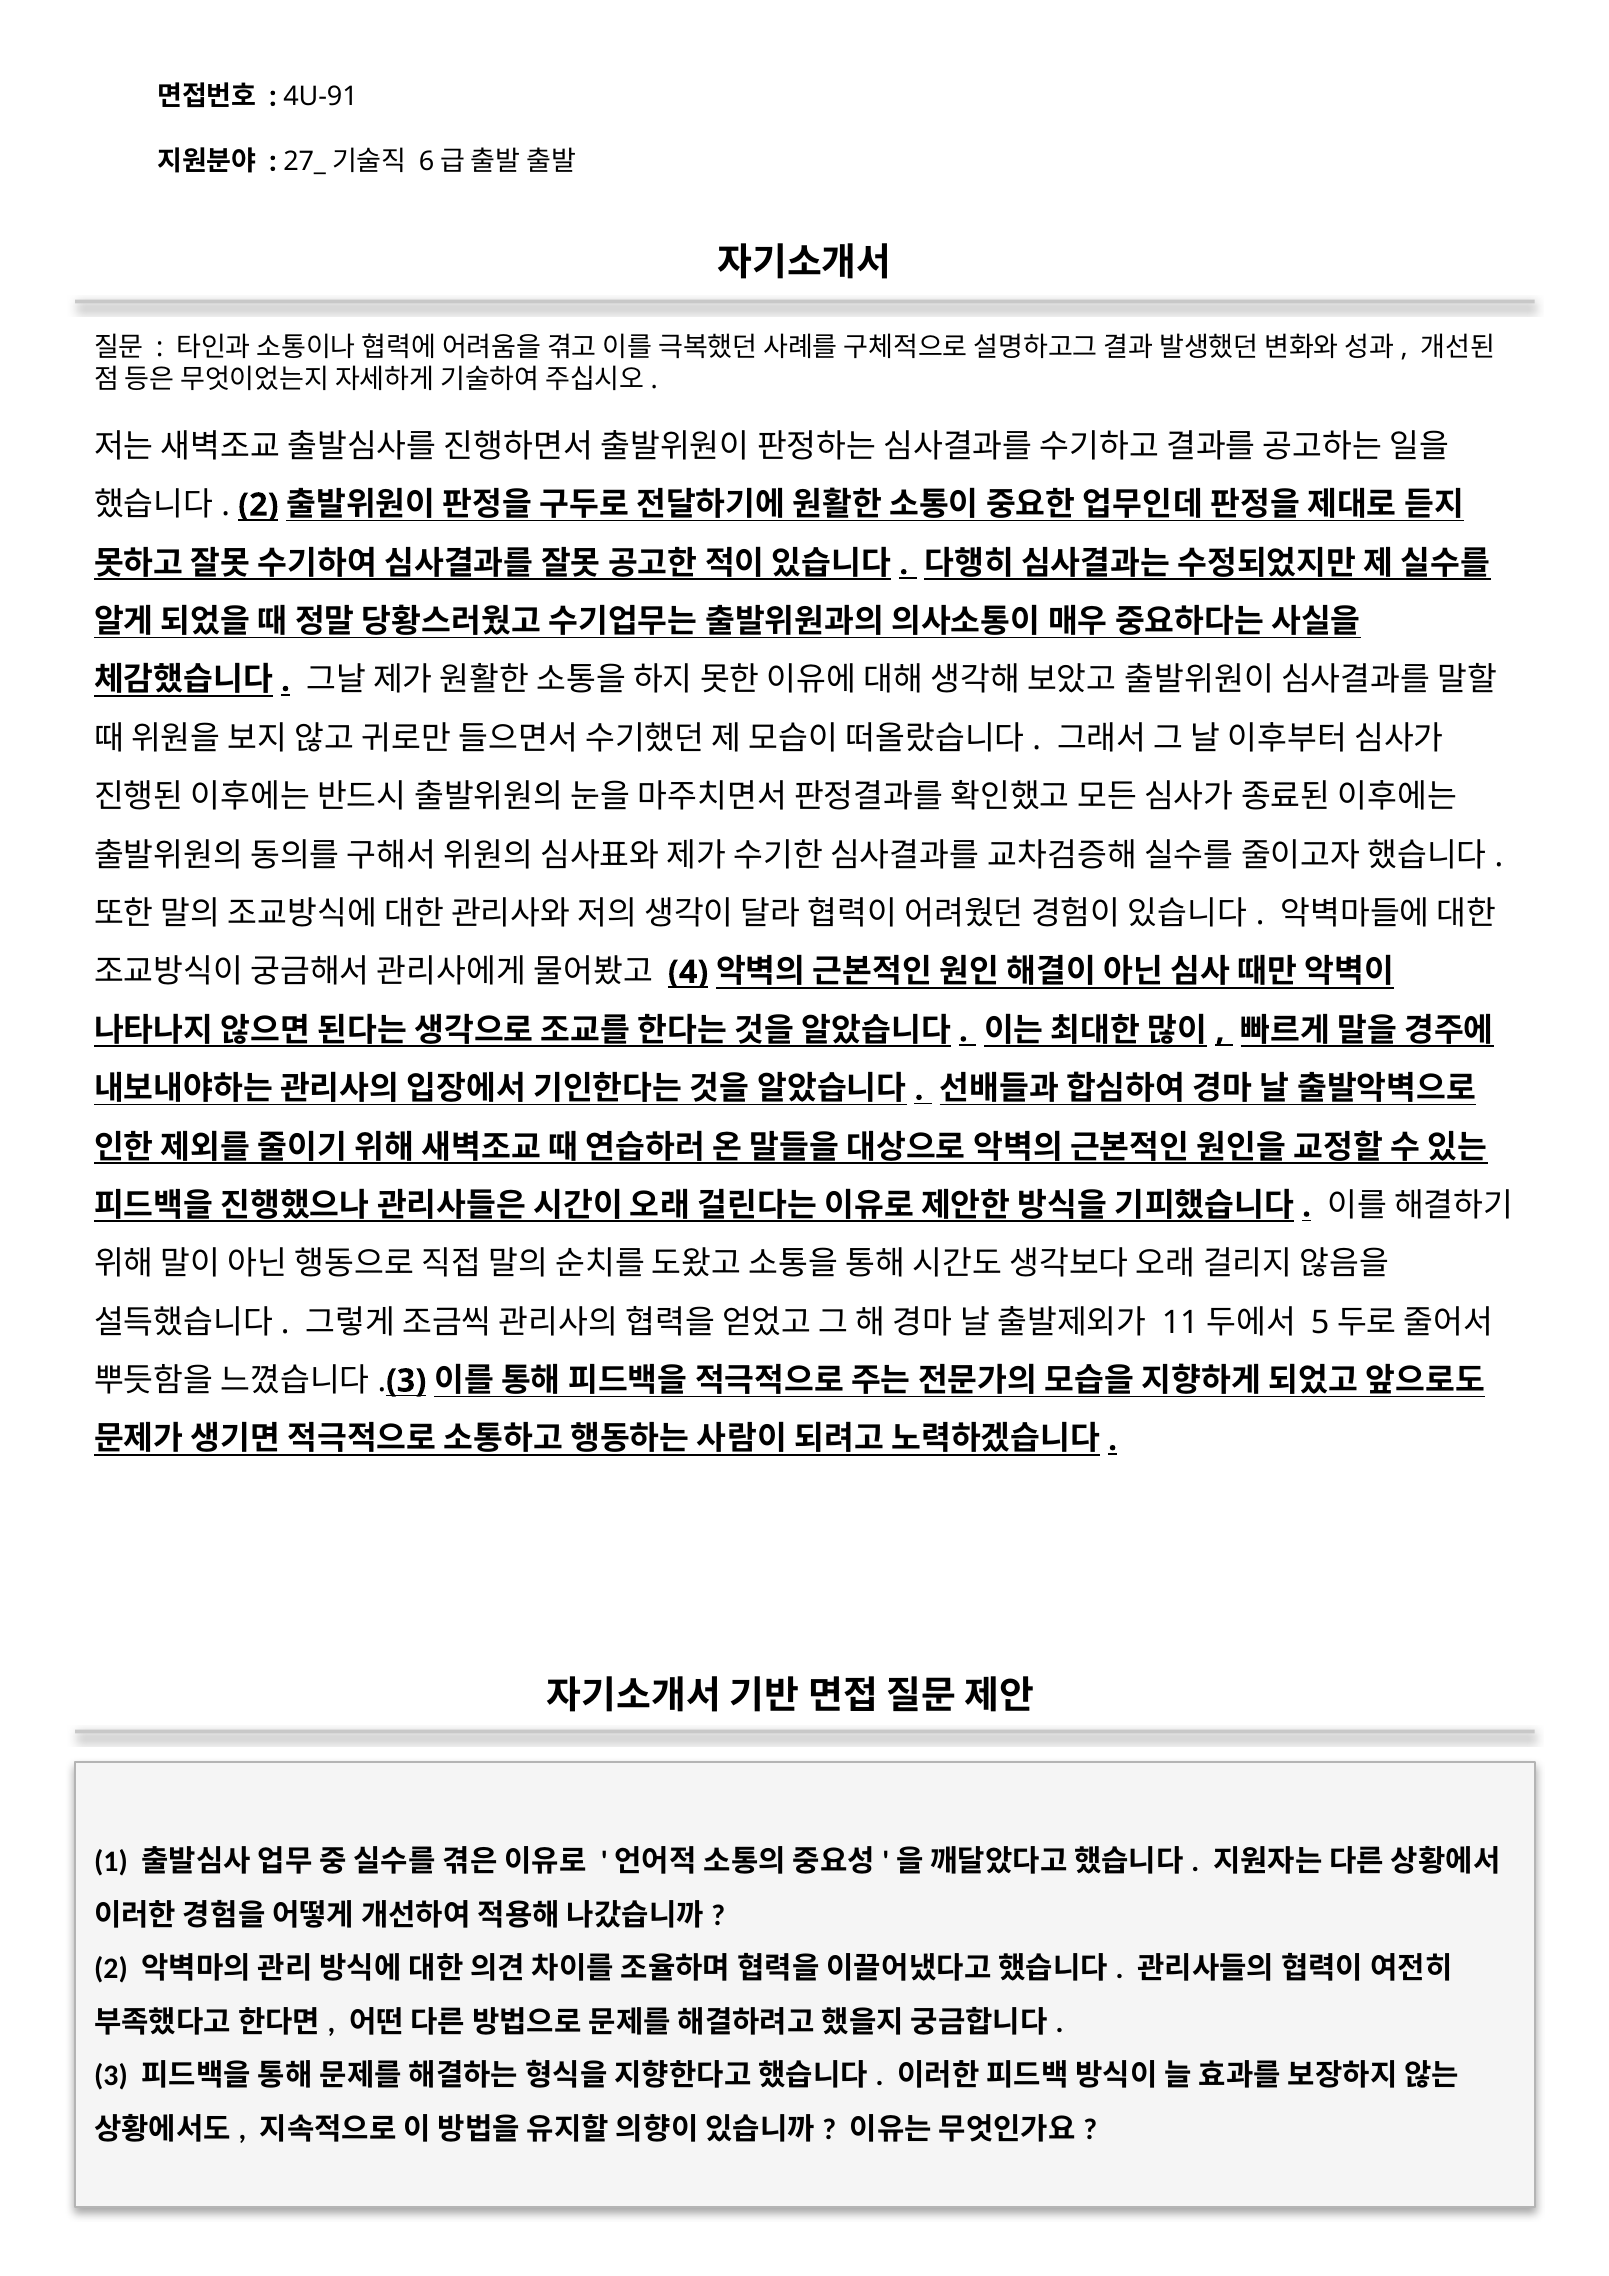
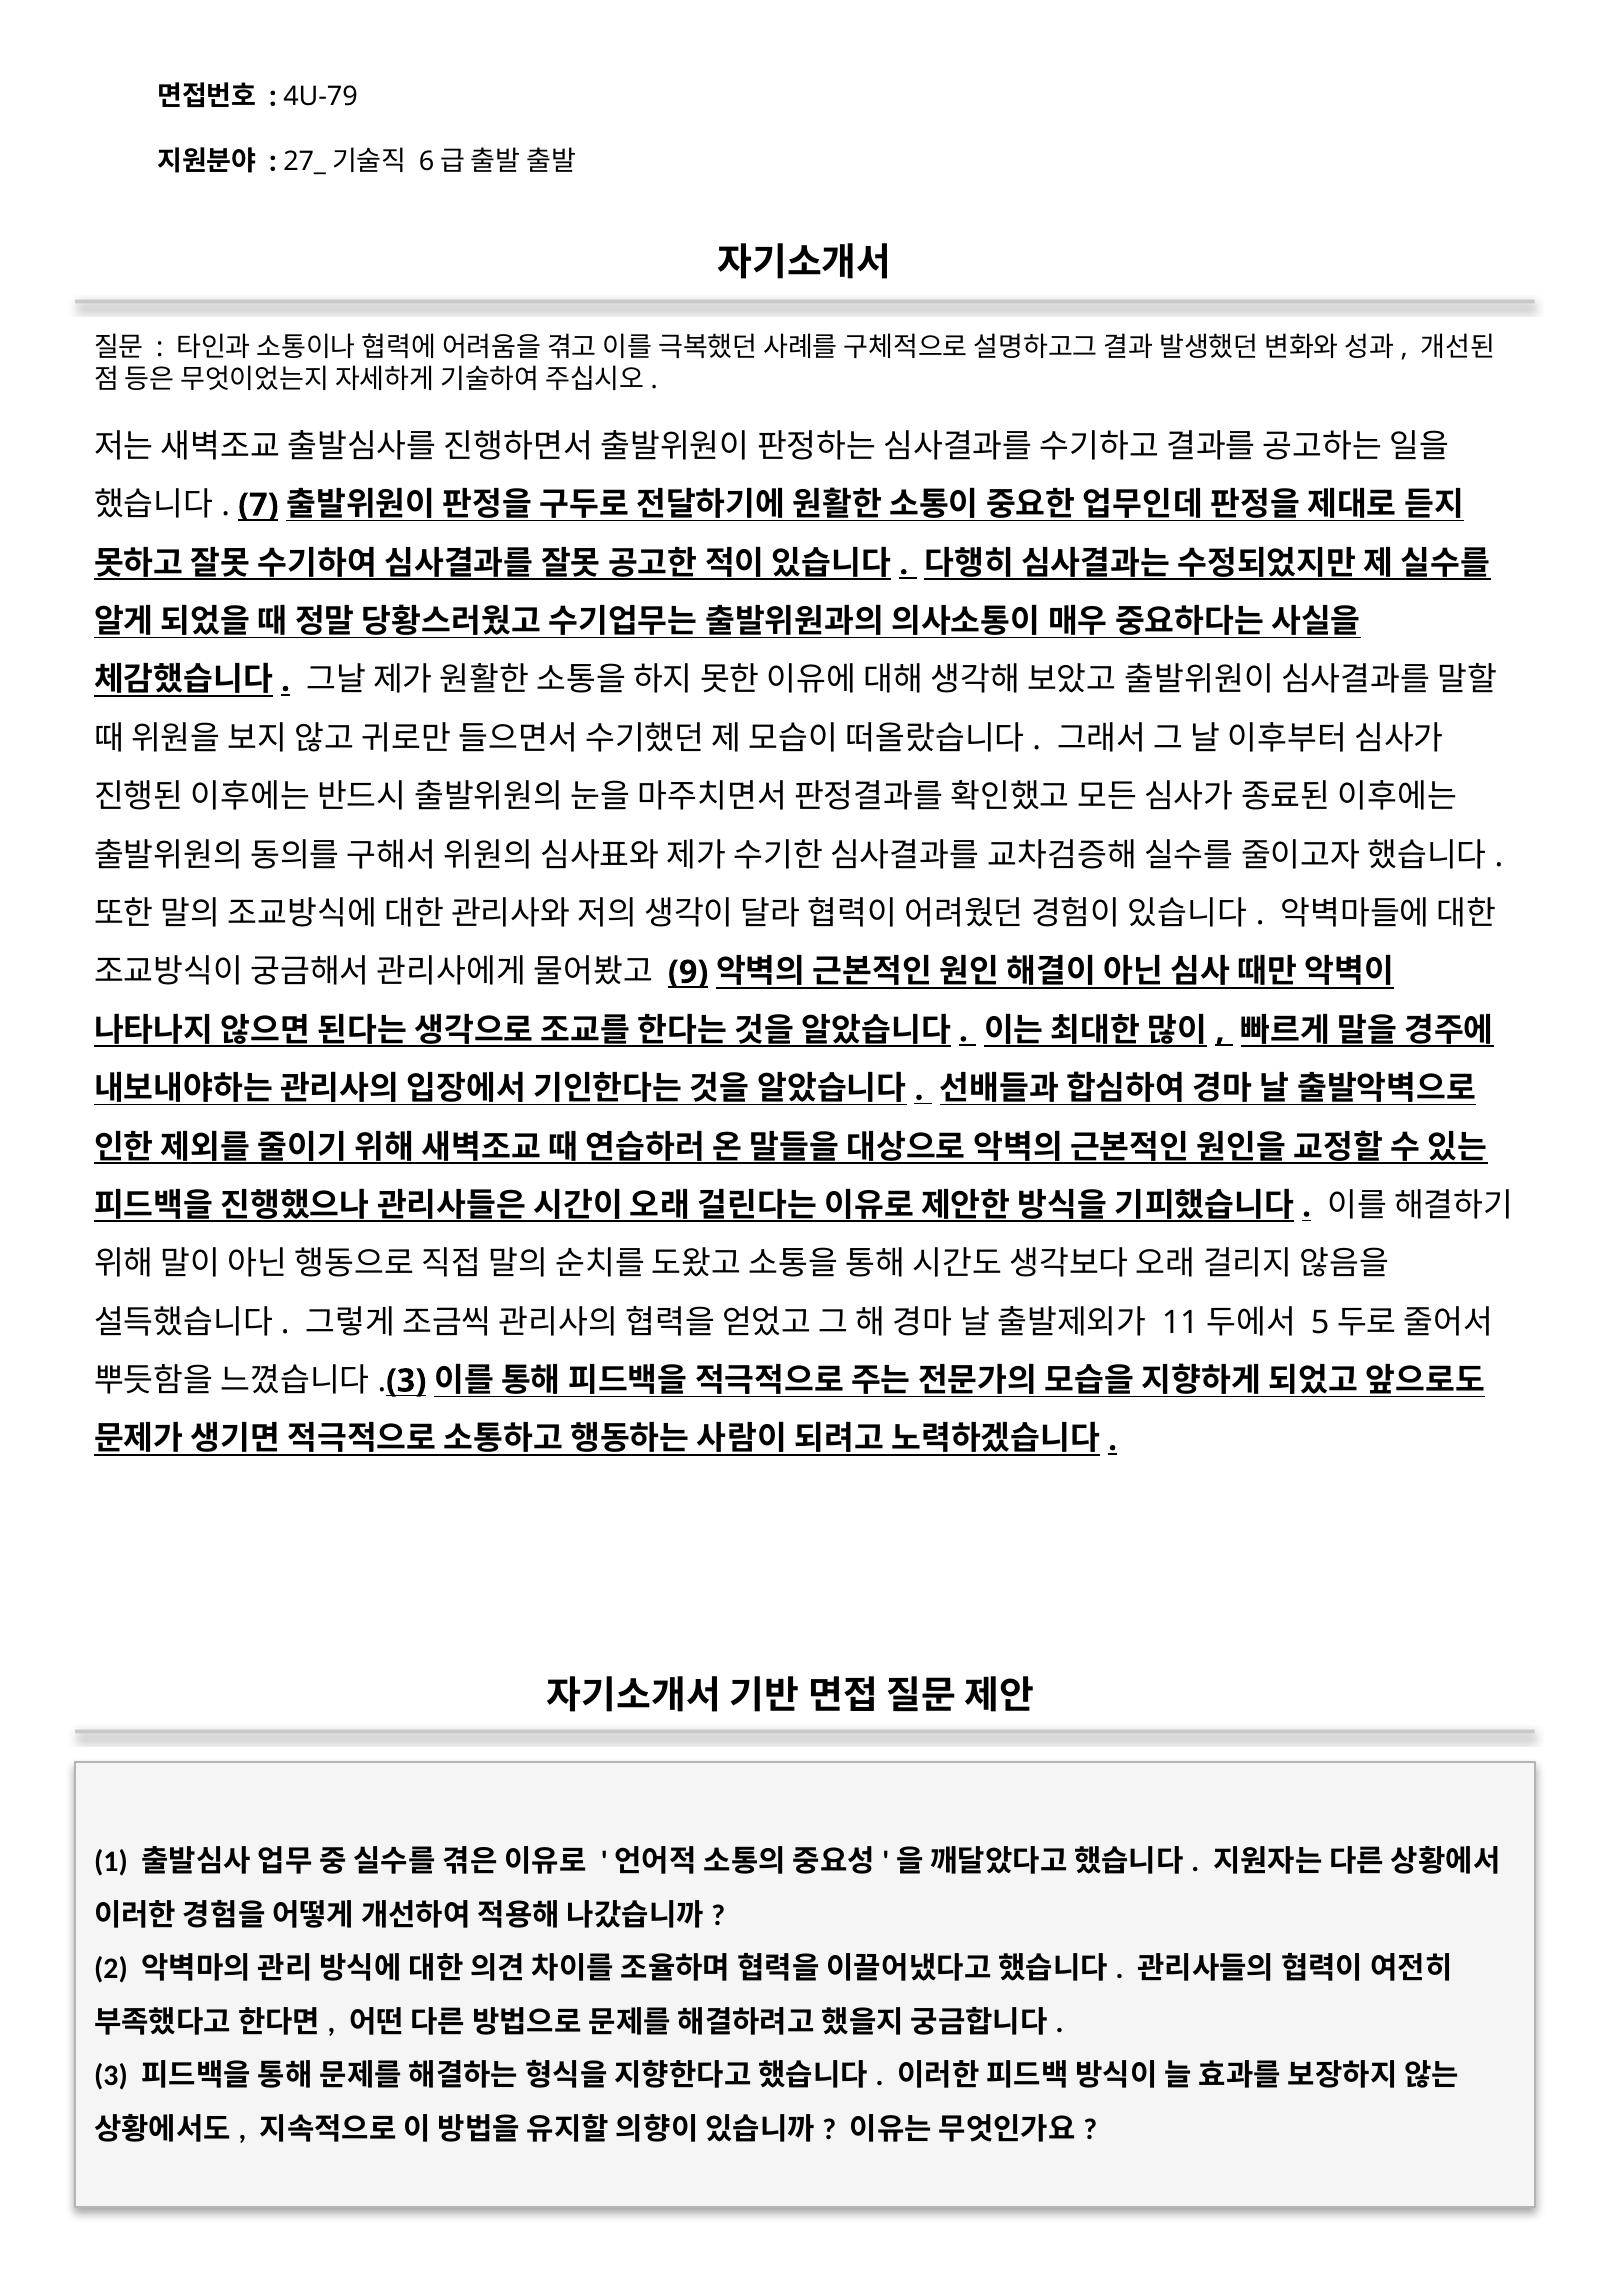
4U-91: 4U-91 -> 4U-79
2 at (258, 505): 2 -> 7
4: 4 -> 9
